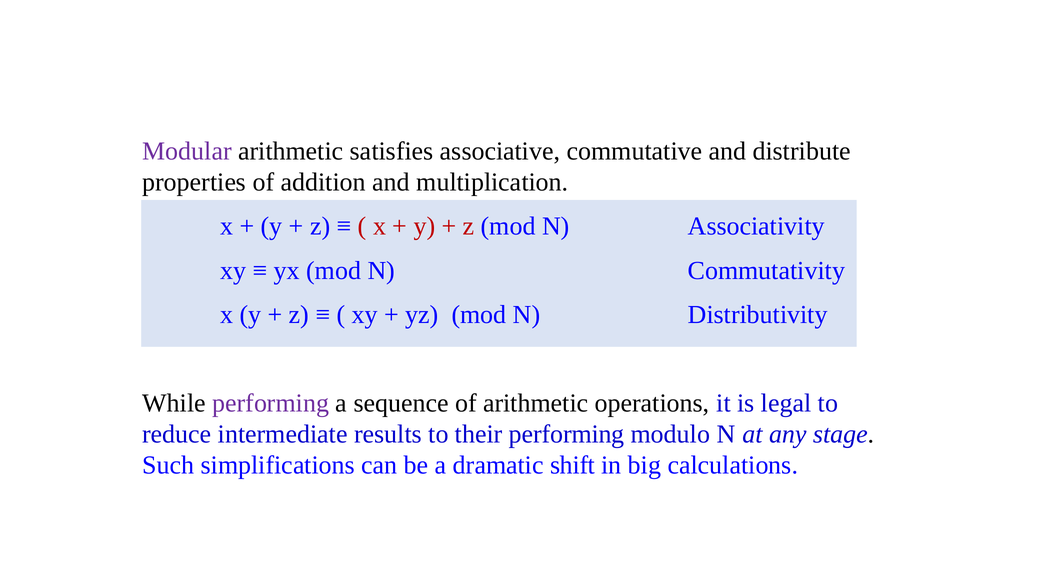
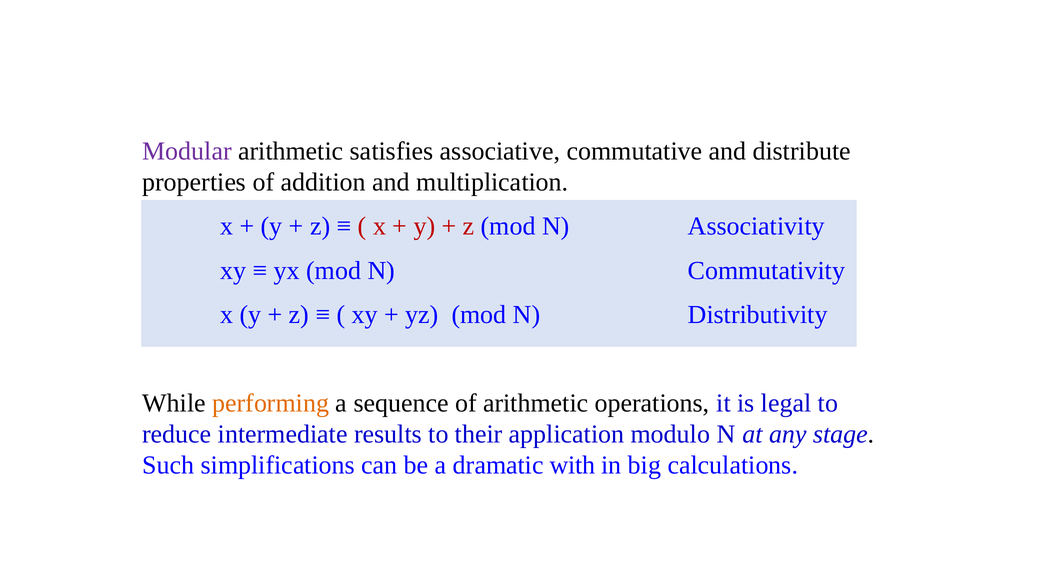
performing at (271, 403) colour: purple -> orange
their performing: performing -> application
shift: shift -> with
